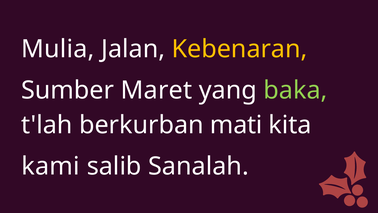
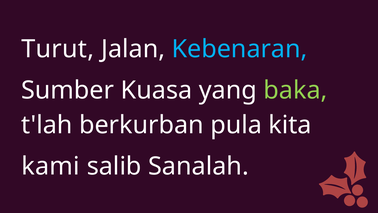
Mulia: Mulia -> Turut
Kebenaran colour: yellow -> light blue
Maret: Maret -> Kuasa
mati: mati -> pula
